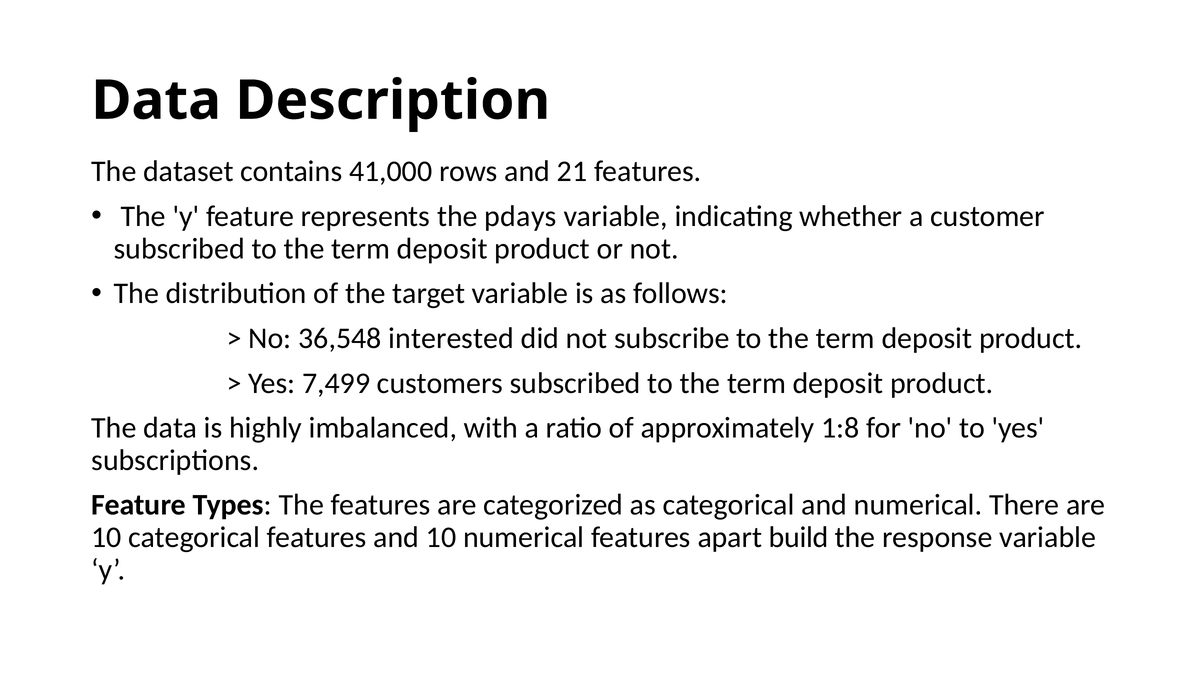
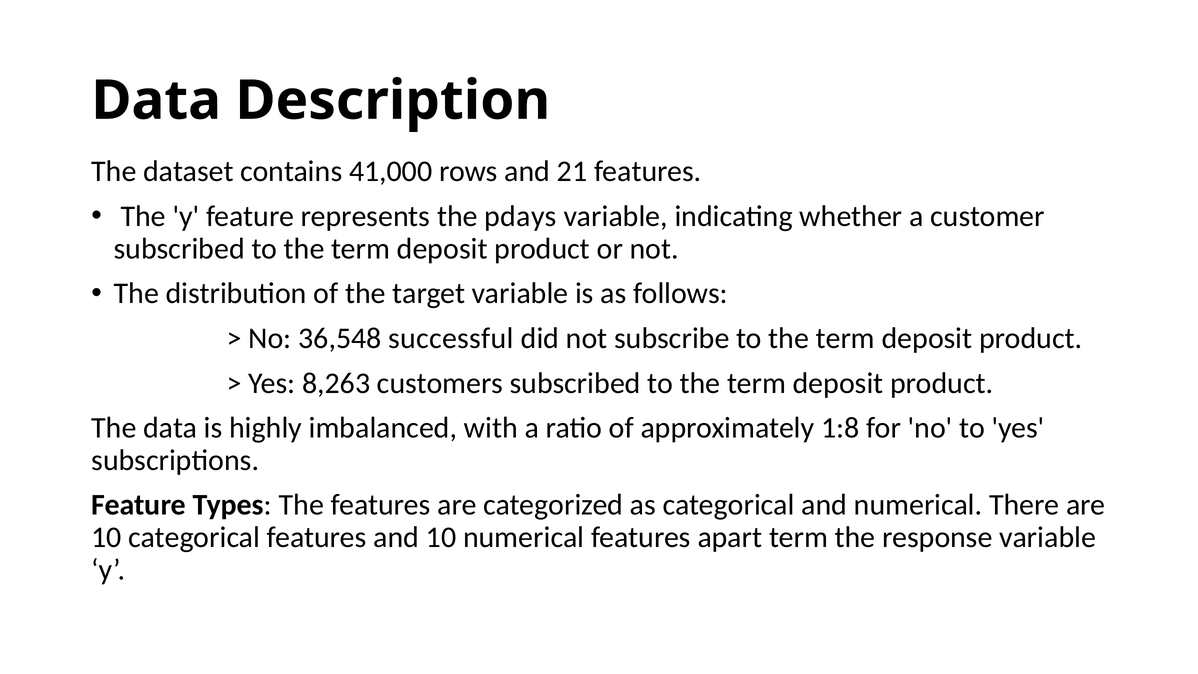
interested: interested -> successful
7,499: 7,499 -> 8,263
apart build: build -> term
